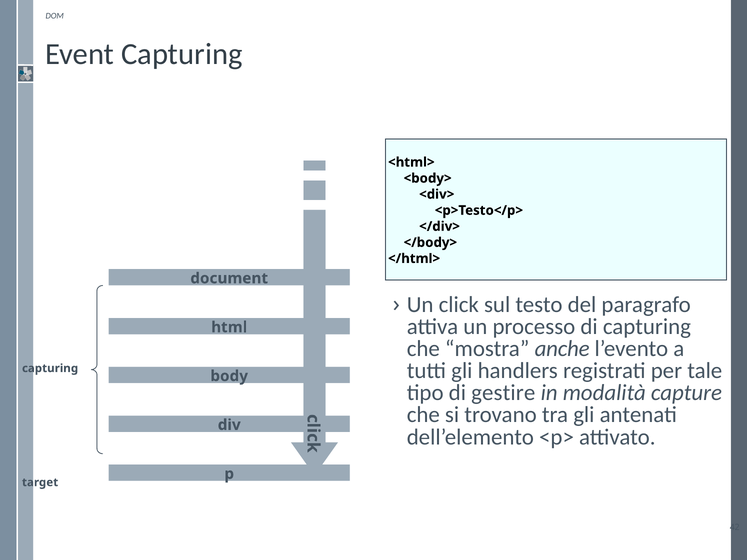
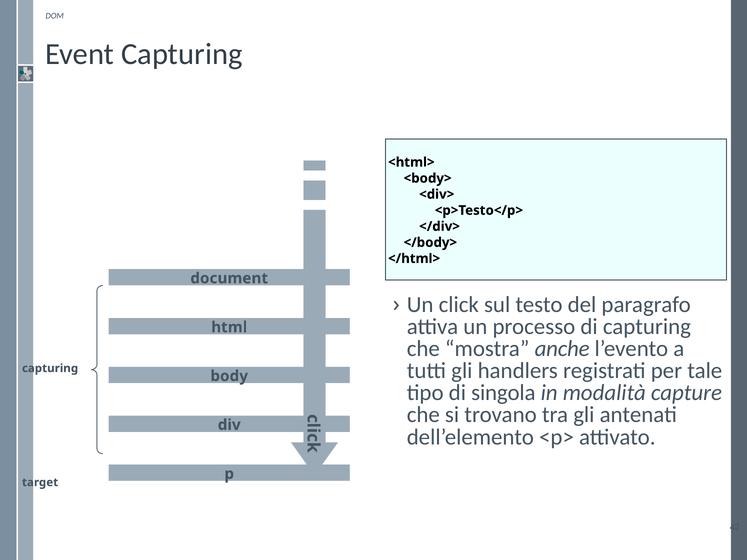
gestire: gestire -> singola
